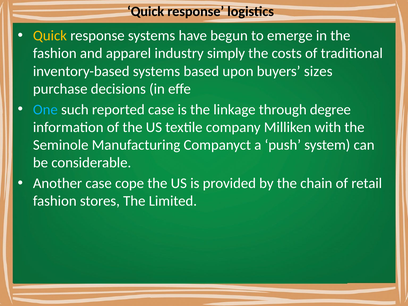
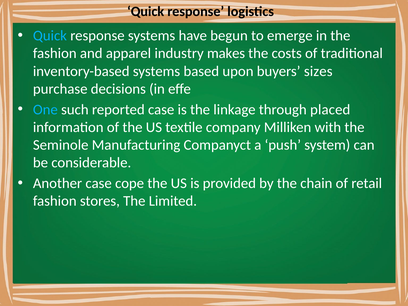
Quick at (50, 36) colour: yellow -> light blue
simply: simply -> makes
degree: degree -> placed
